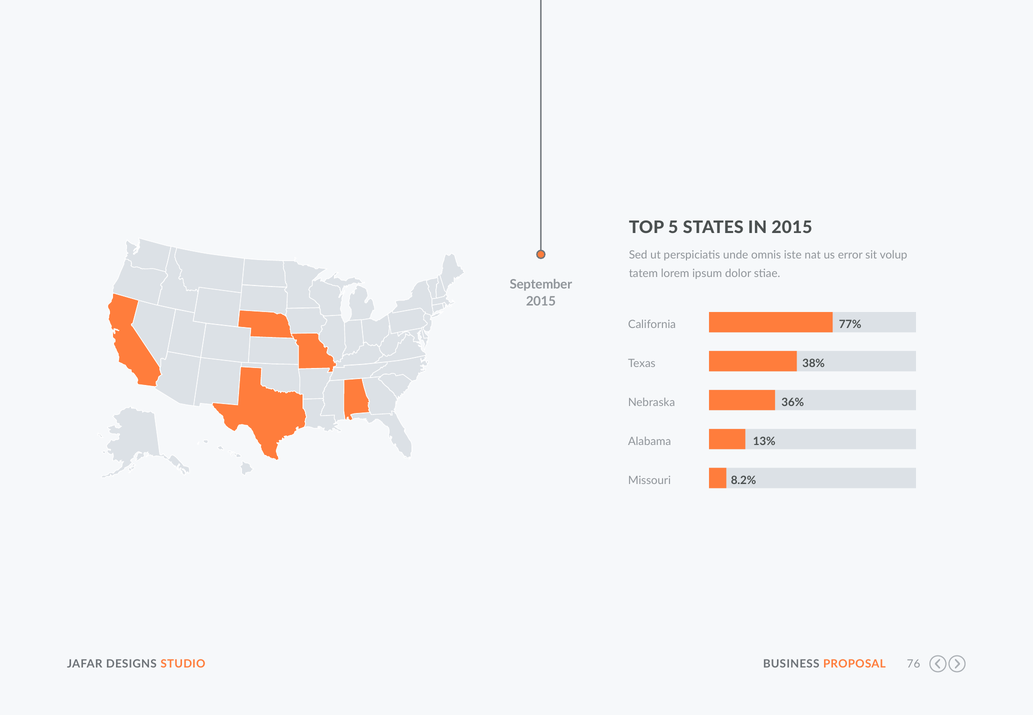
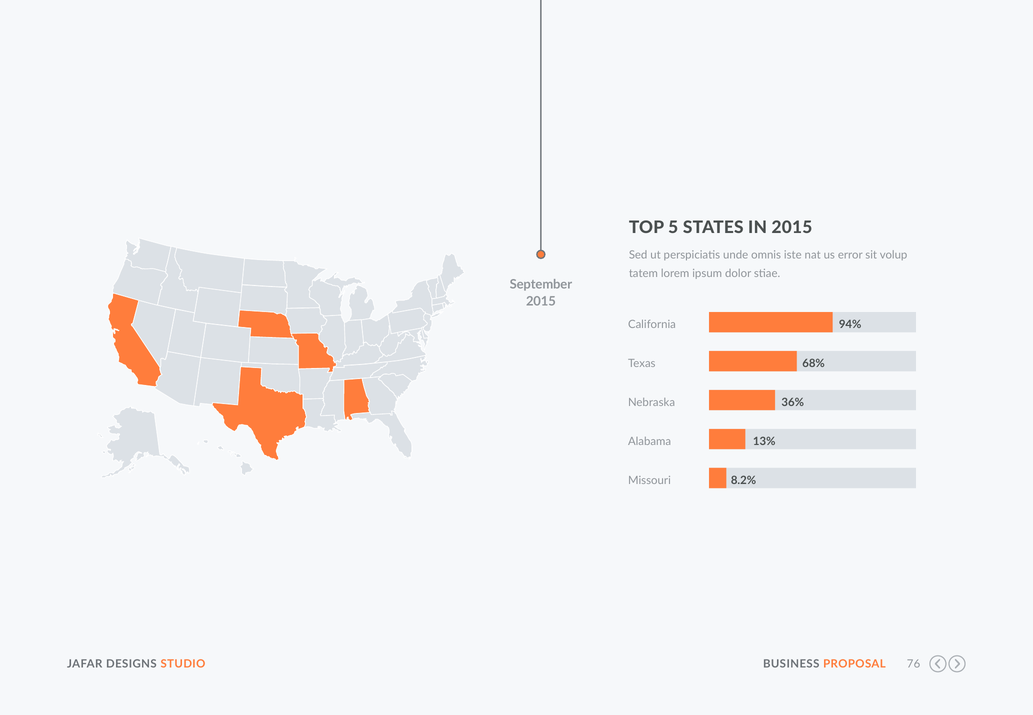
77%: 77% -> 94%
38%: 38% -> 68%
